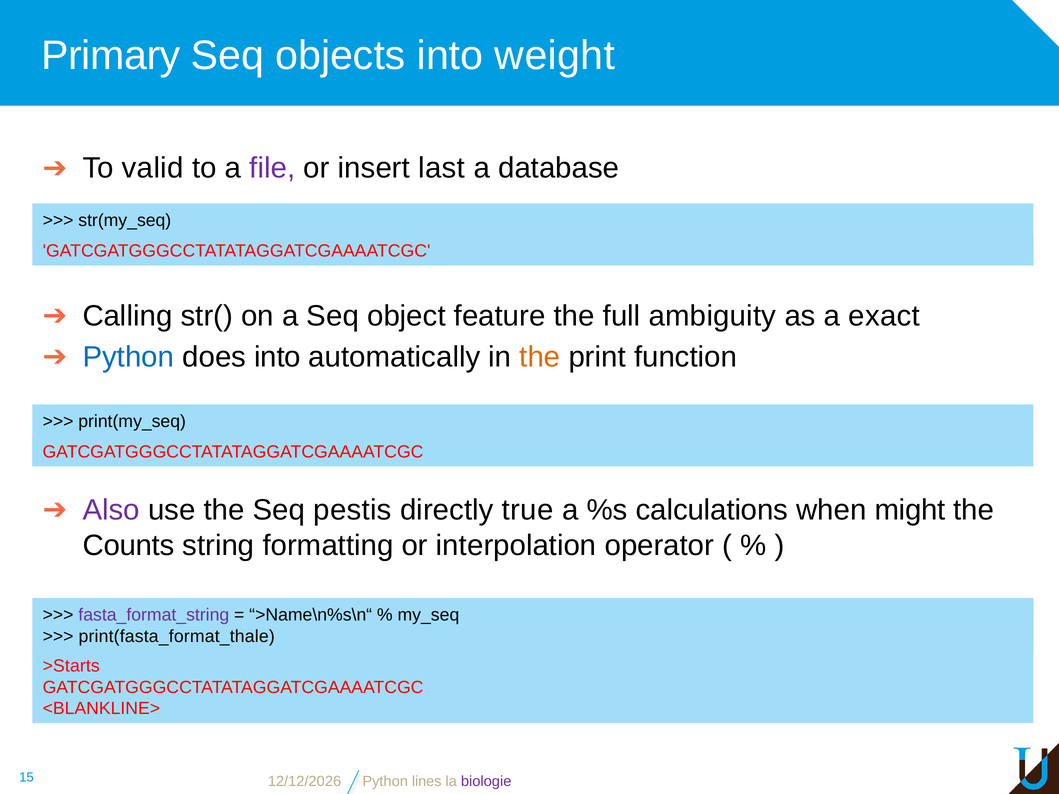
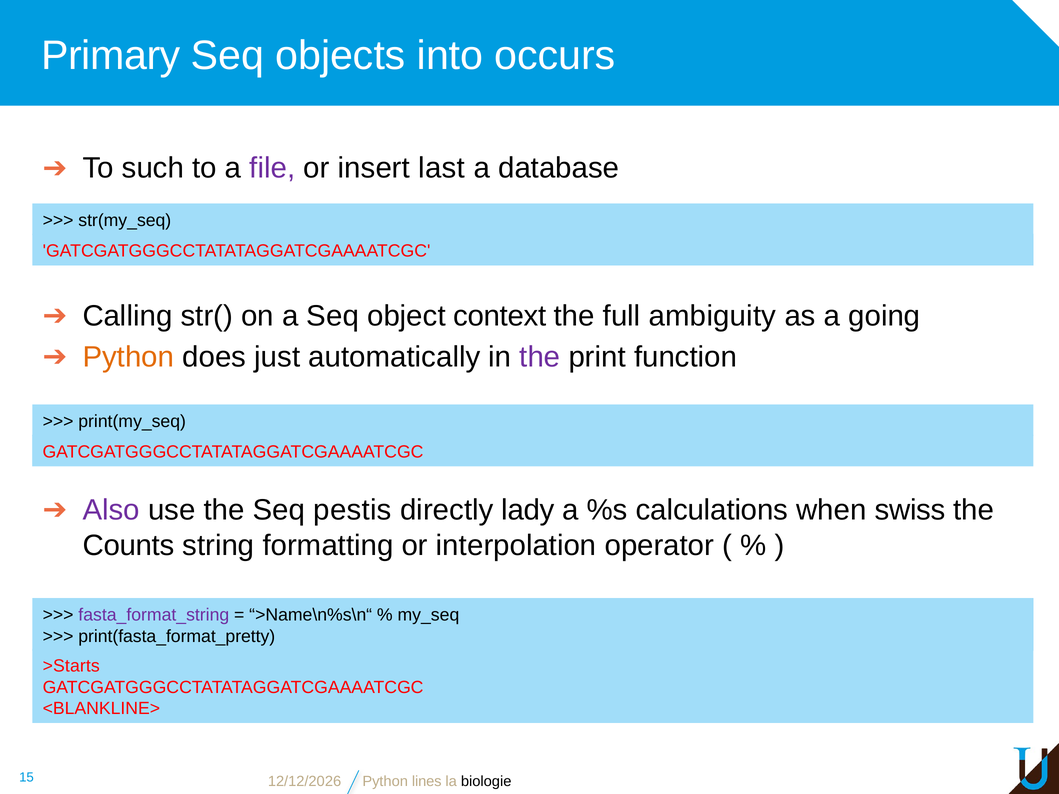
weight: weight -> occurs
valid: valid -> such
feature: feature -> context
exact: exact -> going
Python at (128, 357) colour: blue -> orange
does into: into -> just
the at (540, 357) colour: orange -> purple
true: true -> lady
might: might -> swiss
print(fasta_format_thale: print(fasta_format_thale -> print(fasta_format_pretty
biologie colour: purple -> black
